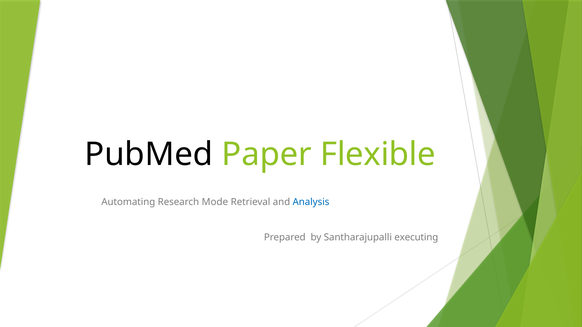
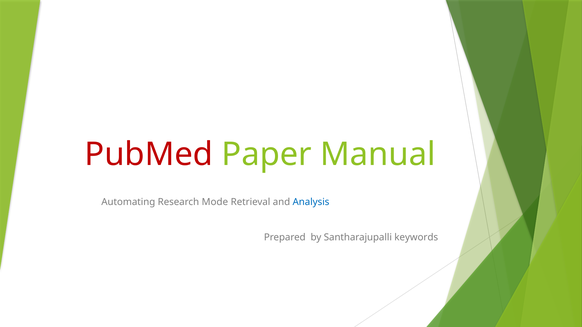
PubMed colour: black -> red
Flexible: Flexible -> Manual
executing: executing -> keywords
